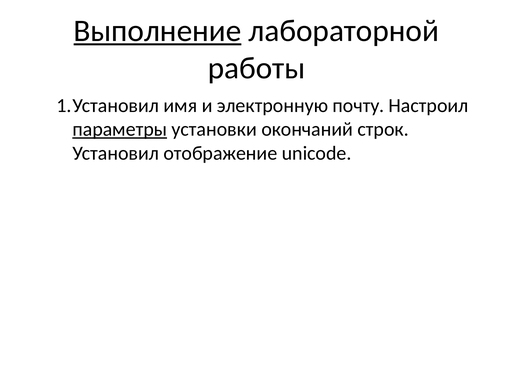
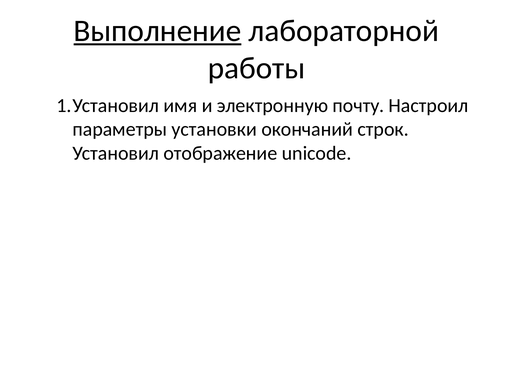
параметры underline: present -> none
